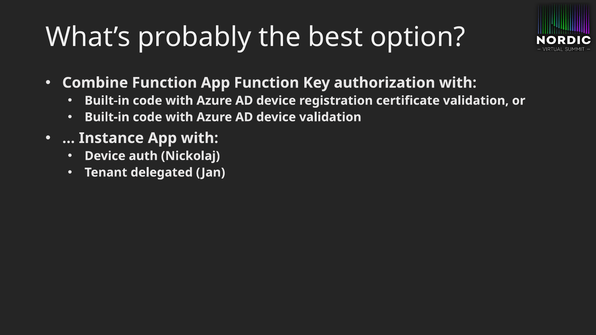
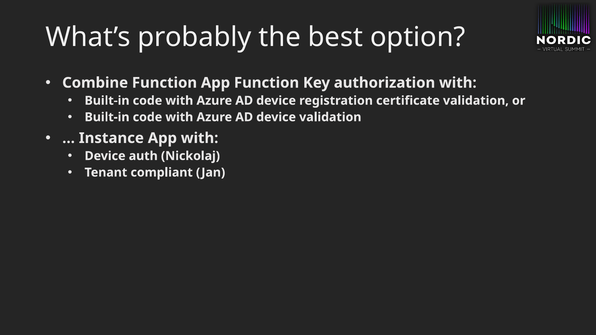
delegated: delegated -> compliant
